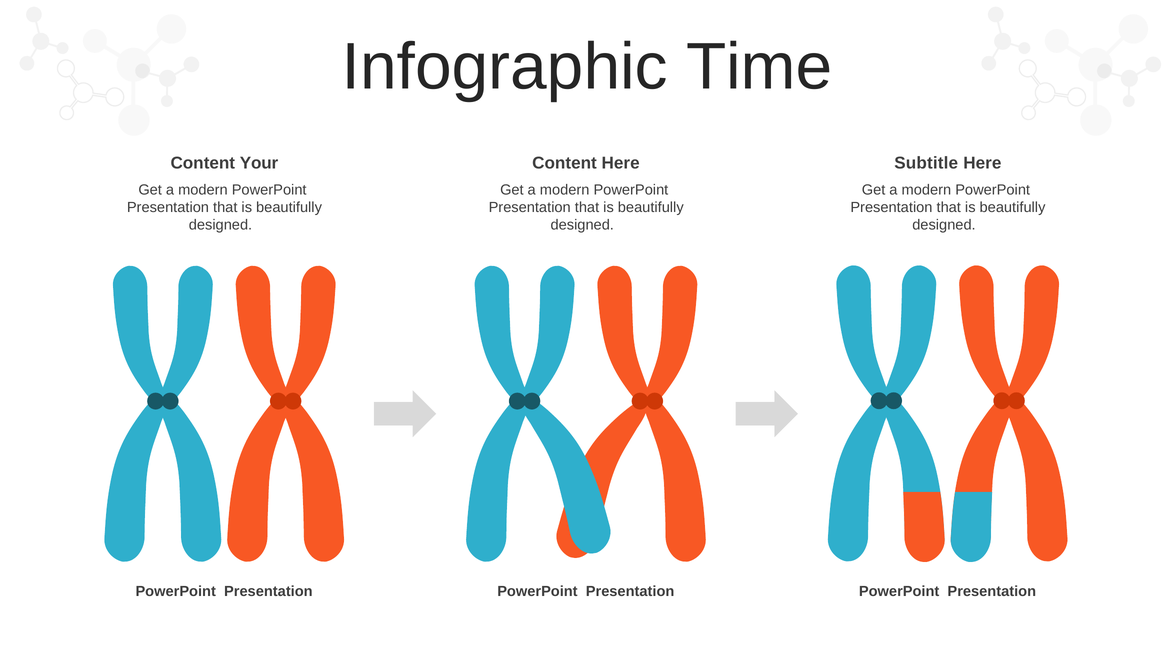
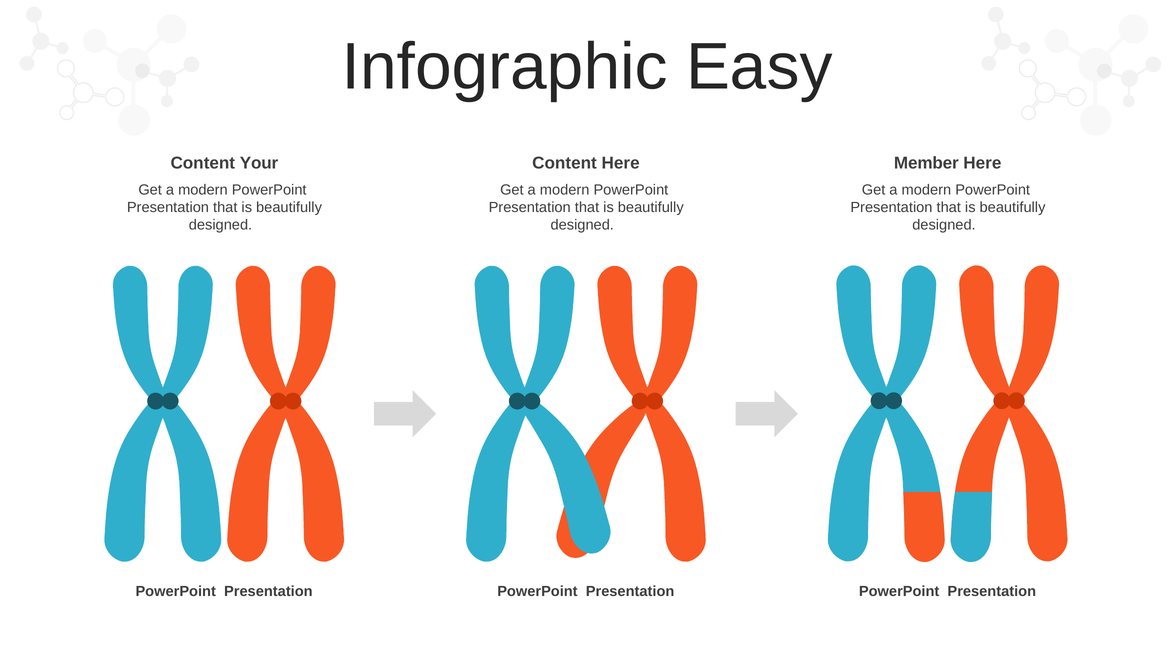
Time: Time -> Easy
Subtitle: Subtitle -> Member
